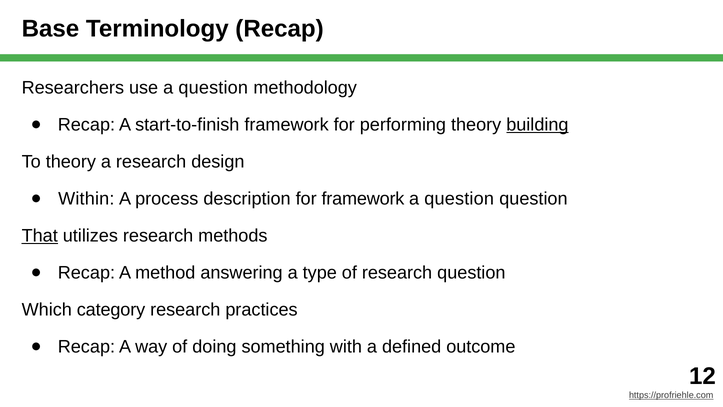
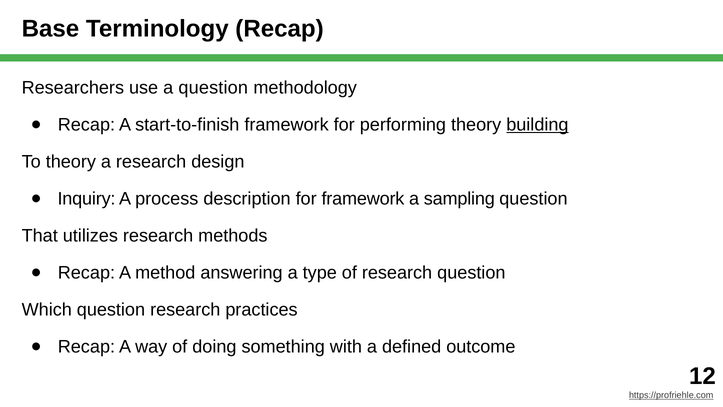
Within: Within -> Inquiry
question at (459, 199): question -> sampling
That underline: present -> none
Which category: category -> question
